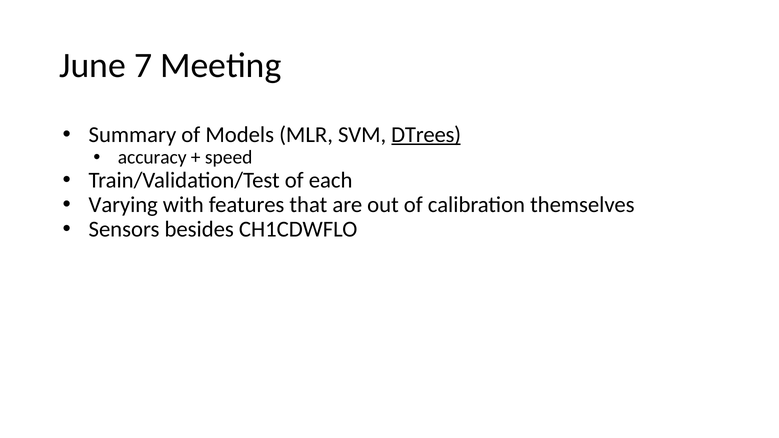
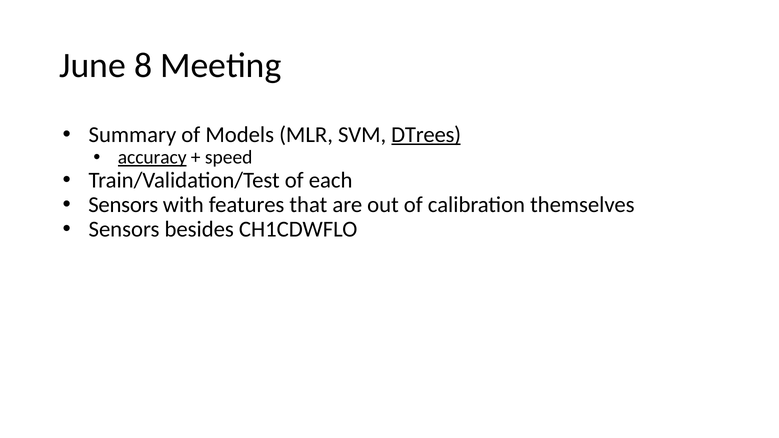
7: 7 -> 8
accuracy underline: none -> present
Varying at (123, 205): Varying -> Sensors
